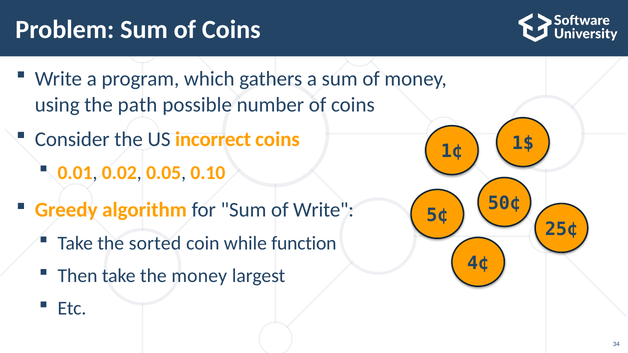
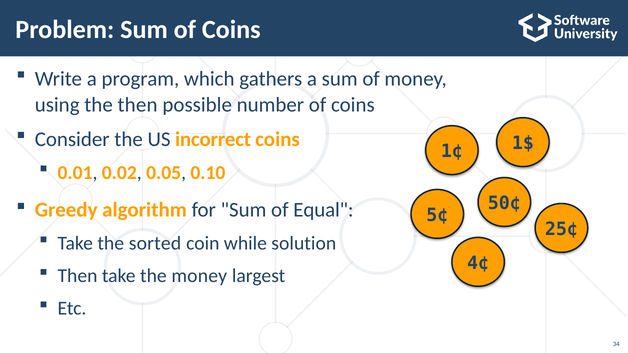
the path: path -> then
of Write: Write -> Equal
function: function -> solution
